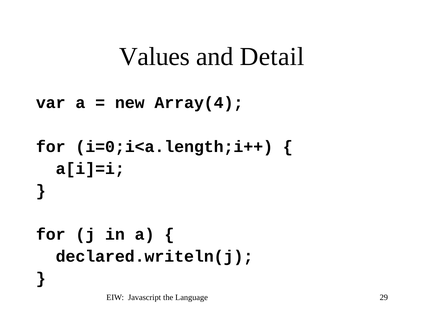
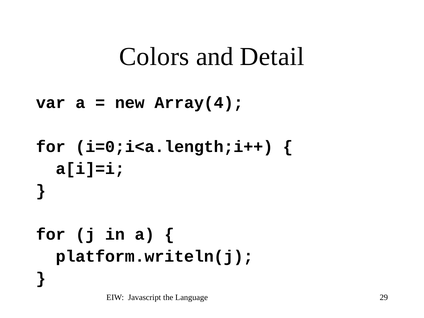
Values: Values -> Colors
declared.writeln(j: declared.writeln(j -> platform.writeln(j
